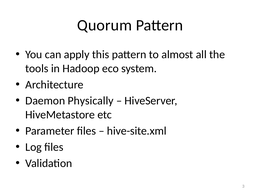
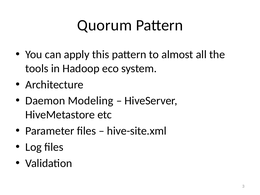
Physically: Physically -> Modeling
